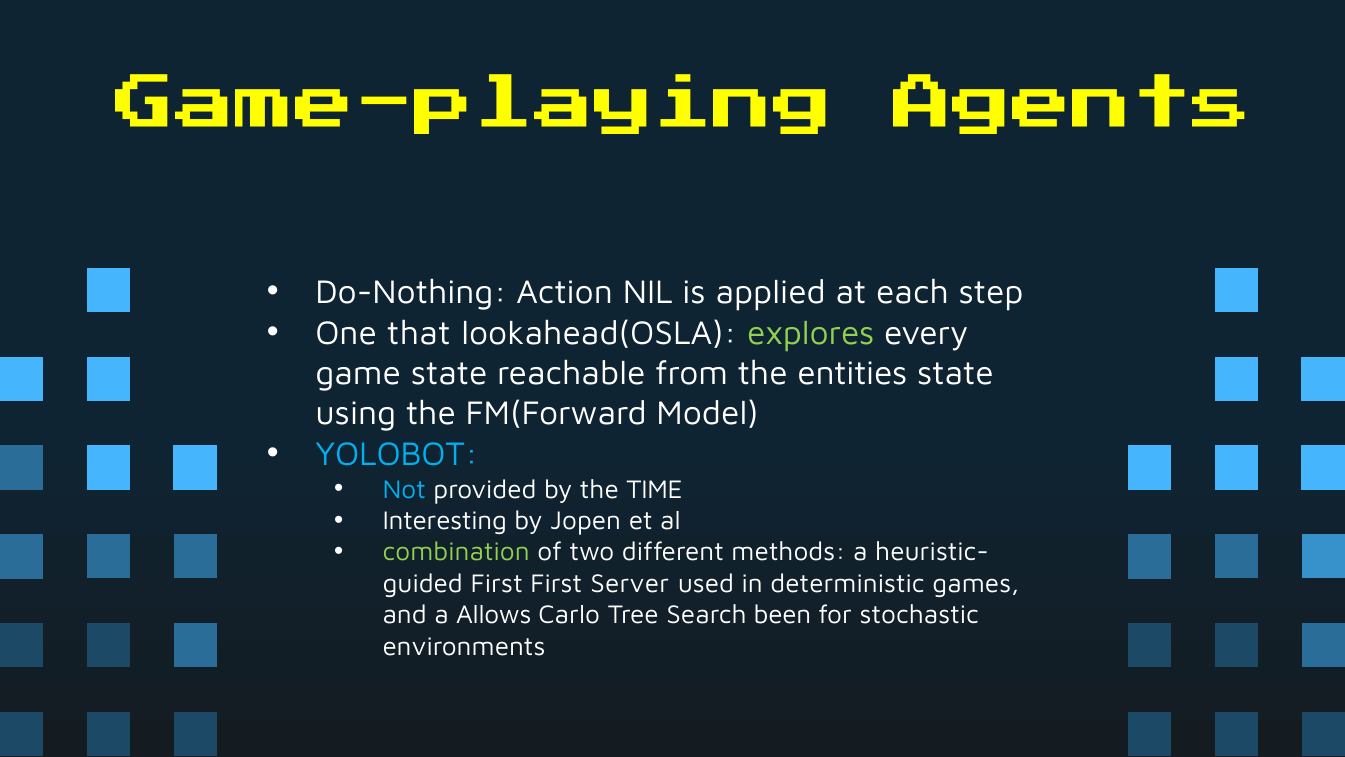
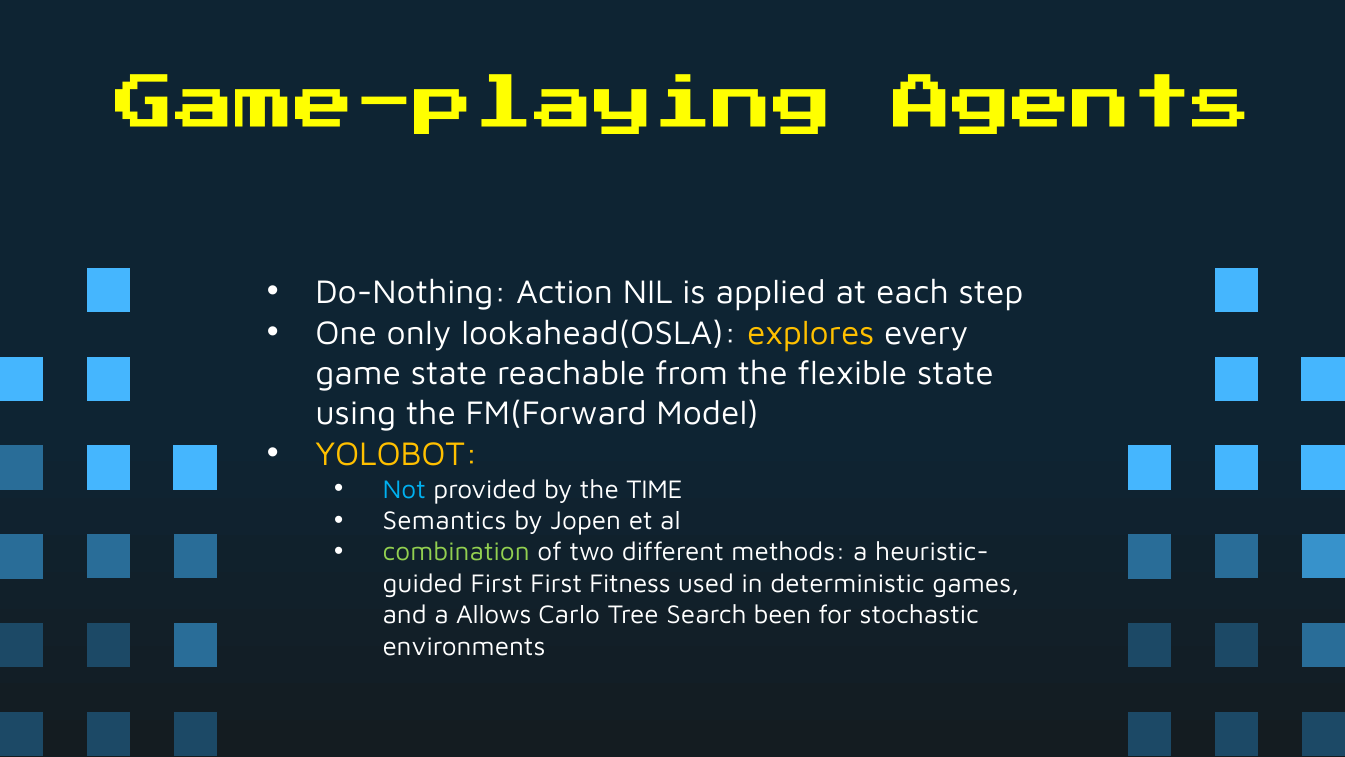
that: that -> only
explores colour: light green -> yellow
entities: entities -> flexible
YOLOBOT colour: light blue -> yellow
Interesting: Interesting -> Semantics
Server: Server -> Fitness
